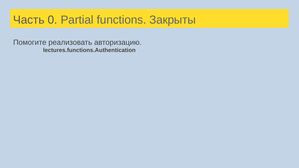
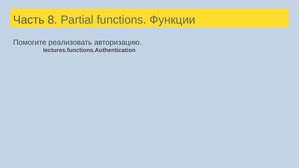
0: 0 -> 8
Закрыты: Закрыты -> Функции
